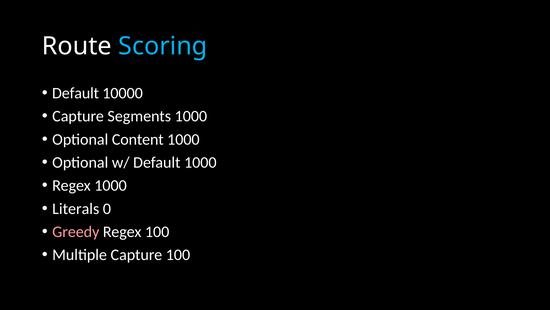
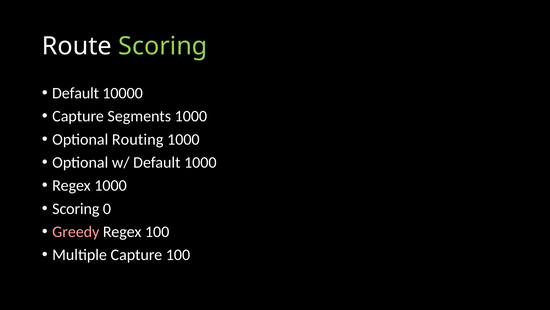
Scoring at (163, 46) colour: light blue -> light green
Content: Content -> Routing
Literals at (76, 208): Literals -> Scoring
